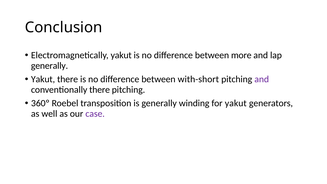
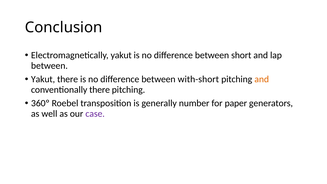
more: more -> short
generally at (49, 66): generally -> between
and at (262, 79) colour: purple -> orange
winding: winding -> number
for yakut: yakut -> paper
